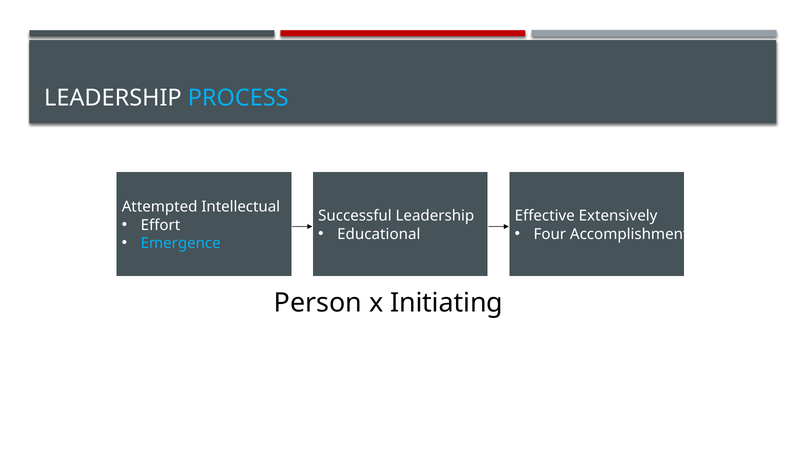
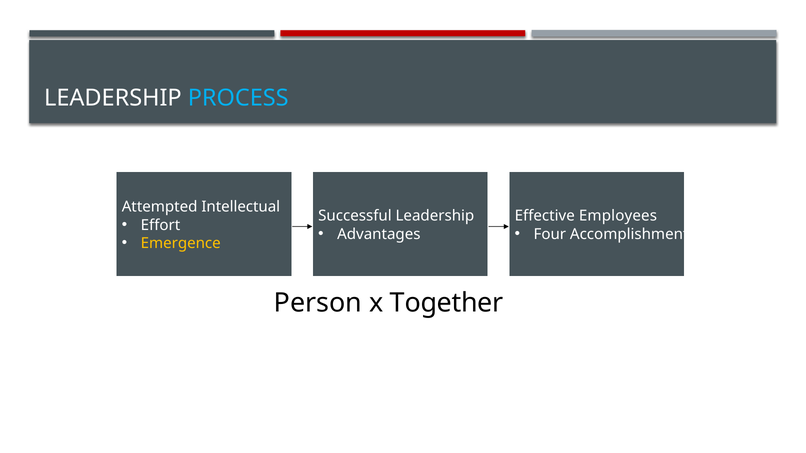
Extensively: Extensively -> Employees
Educational: Educational -> Advantages
Emergence colour: light blue -> yellow
Initiating: Initiating -> Together
